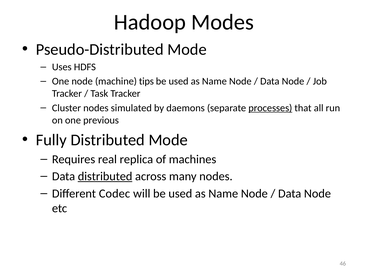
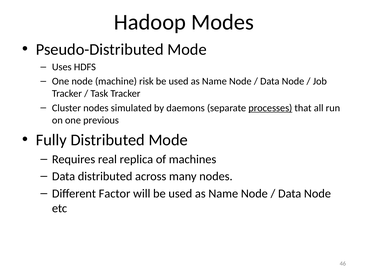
tips: tips -> risk
distributed at (105, 176) underline: present -> none
Codec: Codec -> Factor
